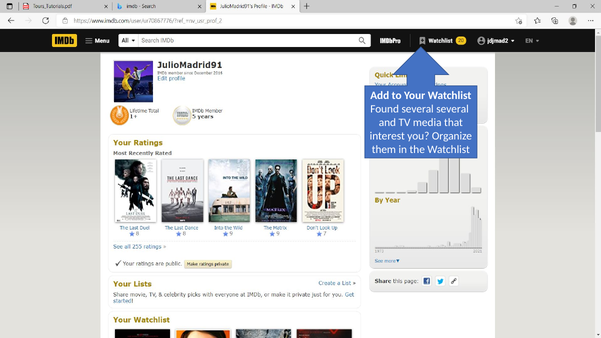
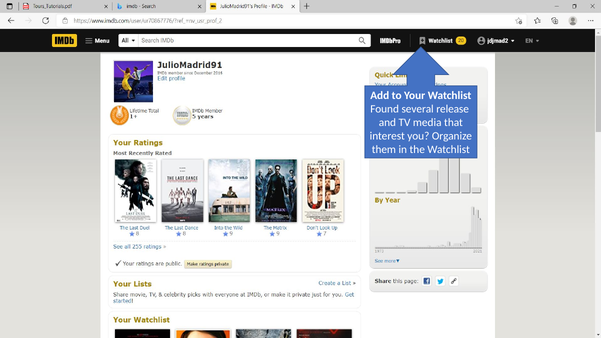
several several: several -> release
